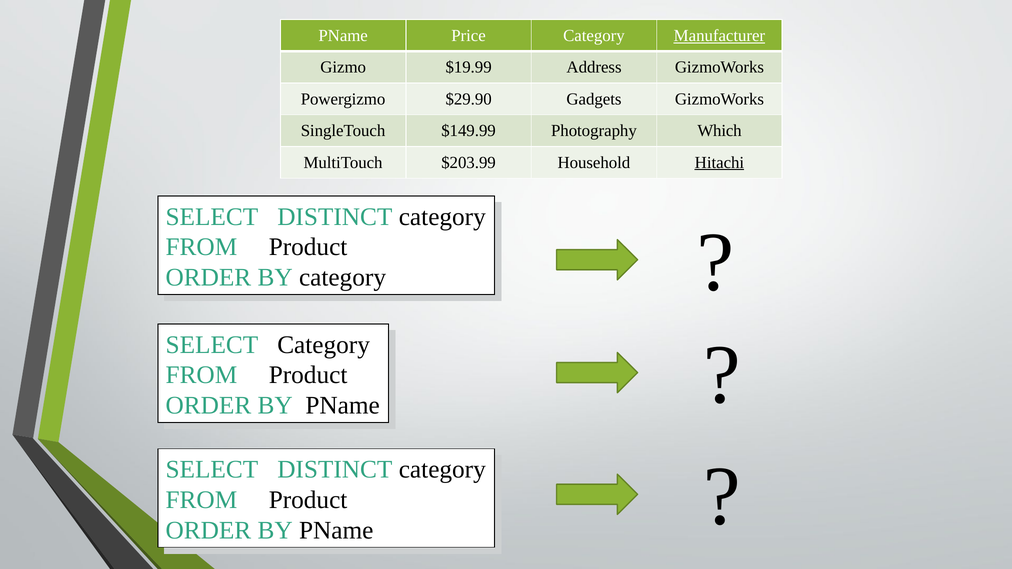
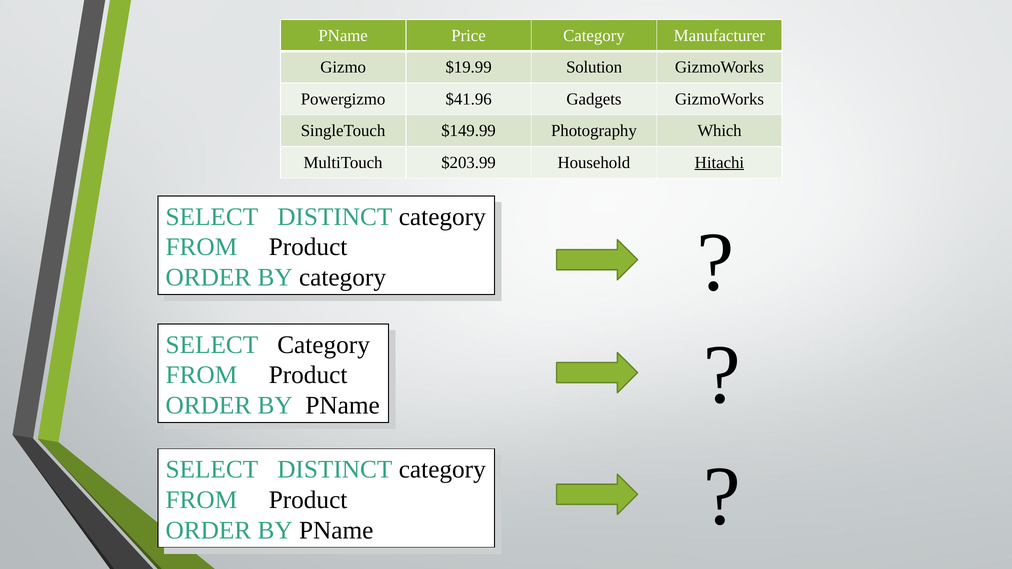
Manufacturer underline: present -> none
Address: Address -> Solution
$29.90: $29.90 -> $41.96
